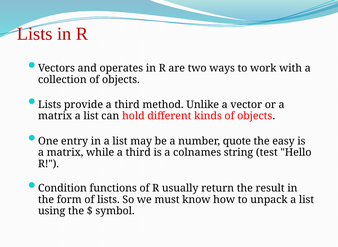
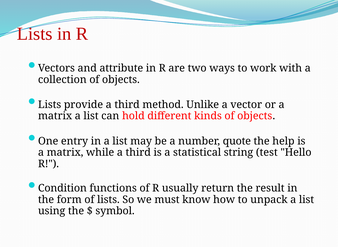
operates: operates -> attribute
easy: easy -> help
colnames: colnames -> statistical
